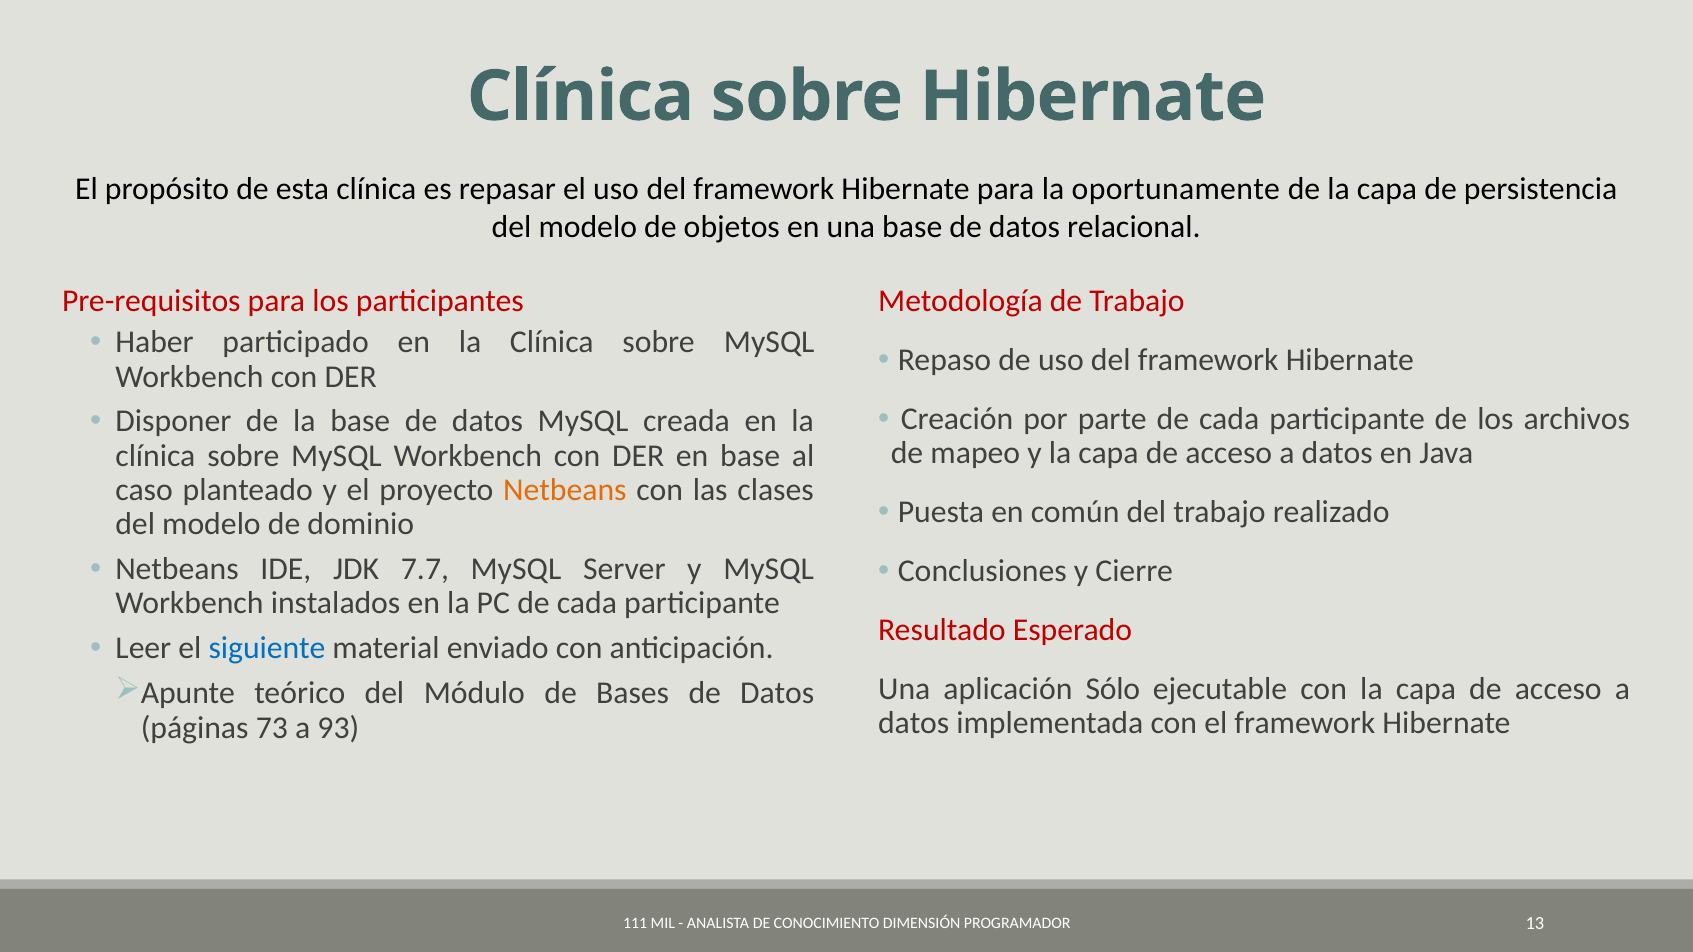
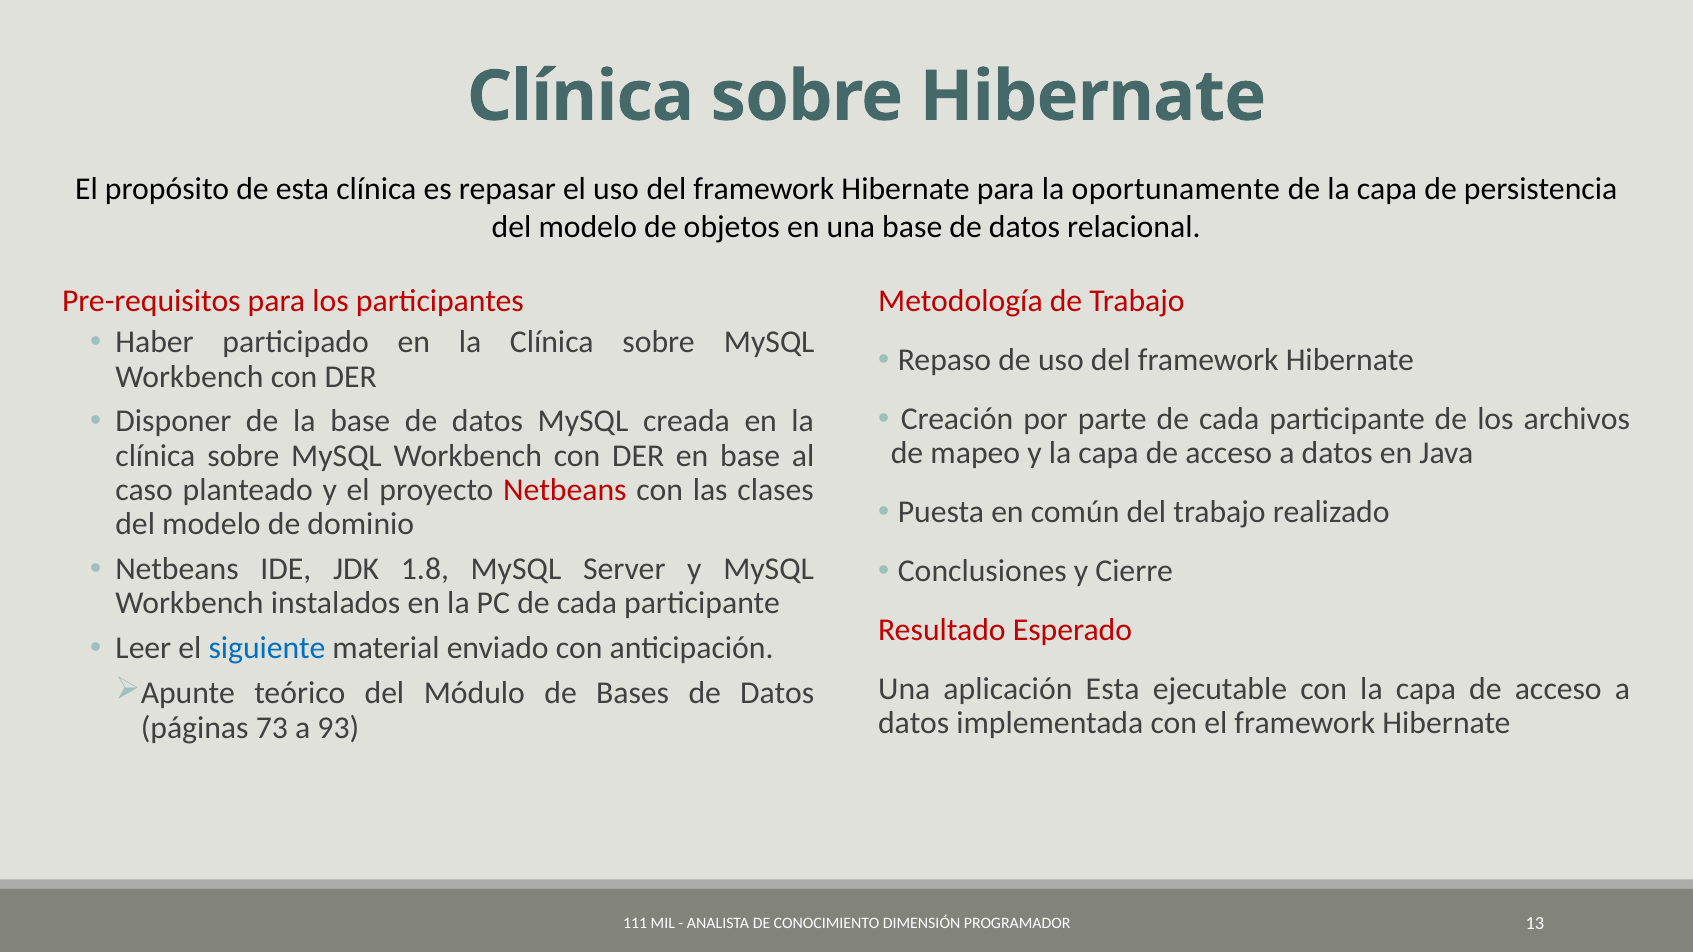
Netbeans at (565, 490) colour: orange -> red
7.7: 7.7 -> 1.8
aplicación Sólo: Sólo -> Esta
